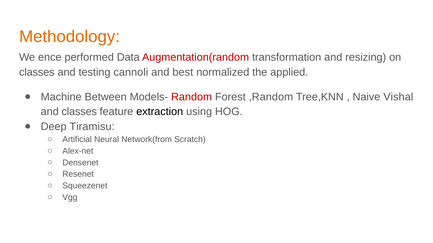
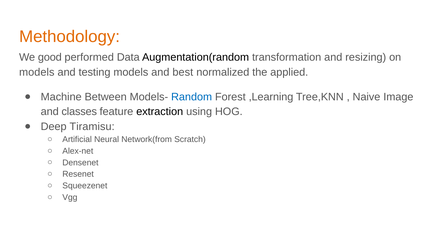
ence: ence -> good
Augmentation(random colour: red -> black
classes at (37, 72): classes -> models
testing cannoli: cannoli -> models
Random colour: red -> blue
,Random: ,Random -> ,Learning
Vishal: Vishal -> Image
